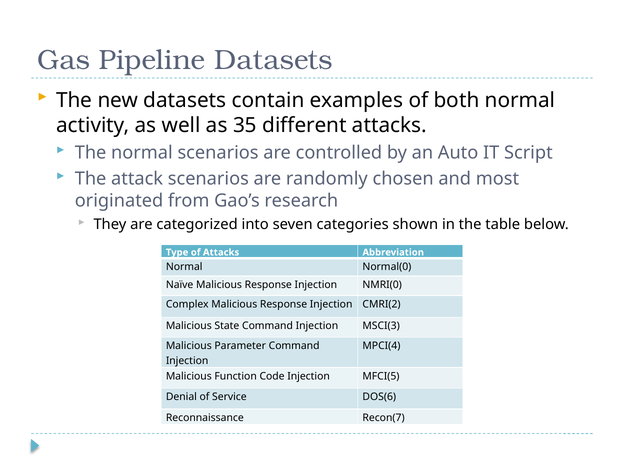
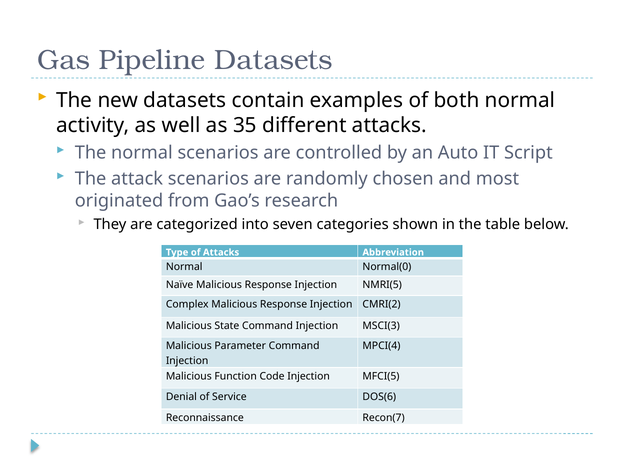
NMRI(0: NMRI(0 -> NMRI(5
